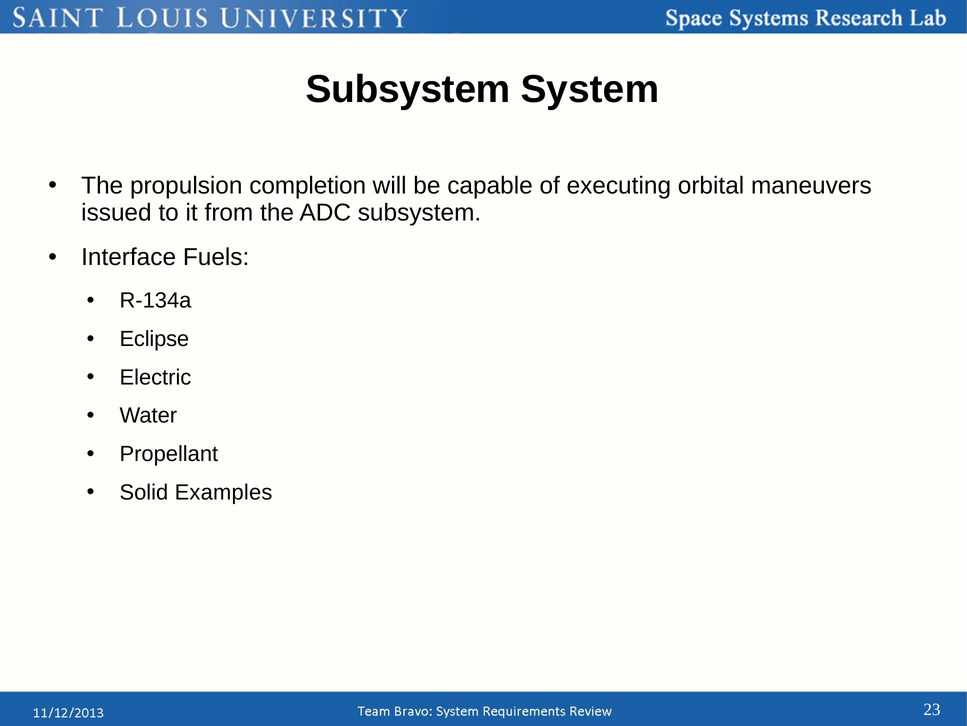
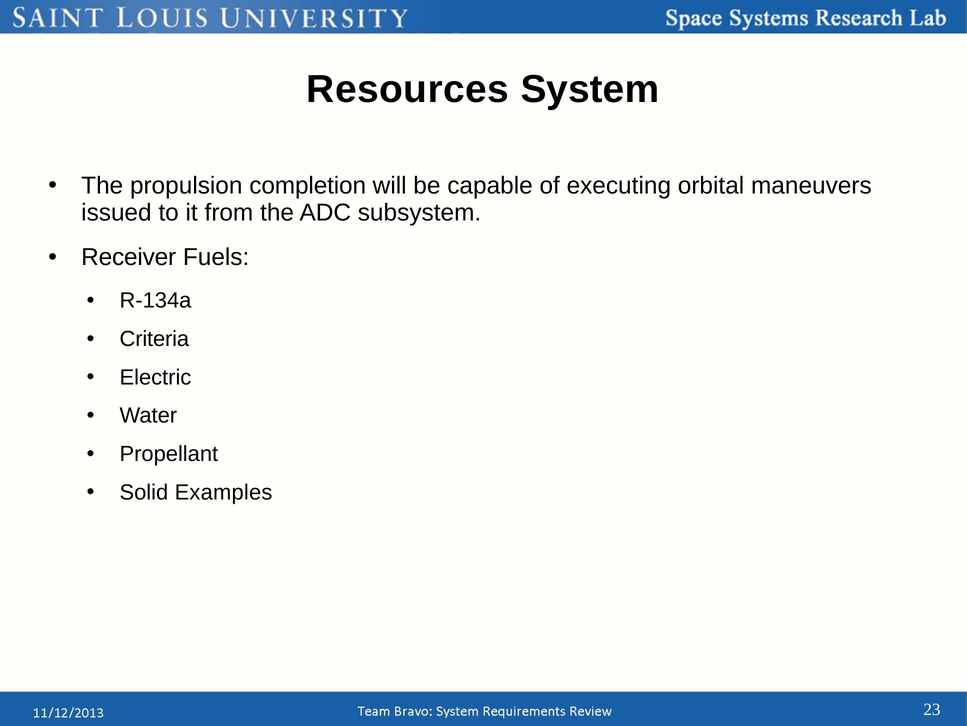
Subsystem at (408, 89): Subsystem -> Resources
Interface: Interface -> Receiver
Eclipse: Eclipse -> Criteria
